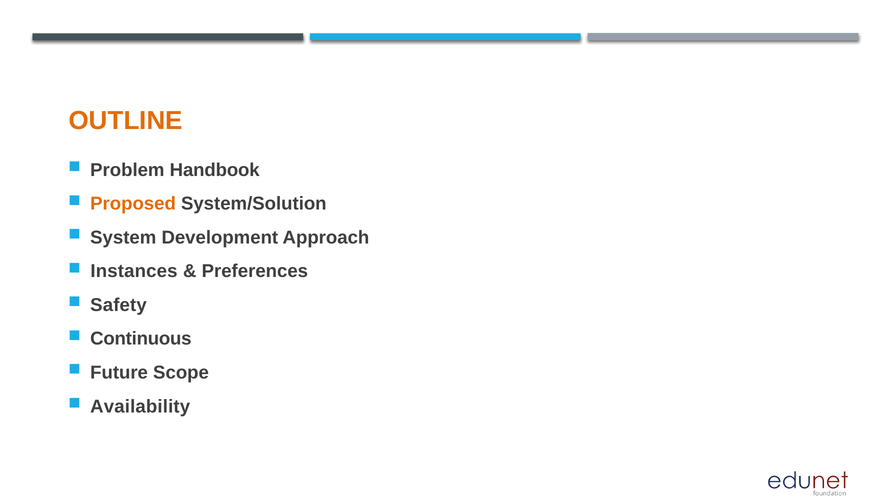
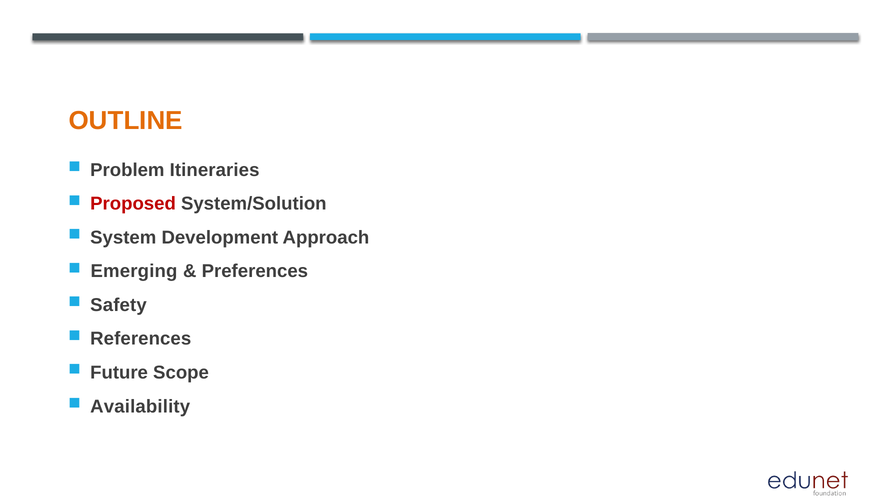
Handbook: Handbook -> Itineraries
Proposed colour: orange -> red
Instances: Instances -> Emerging
Continuous: Continuous -> References
